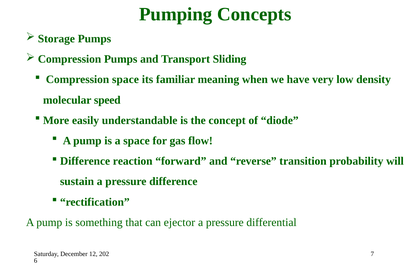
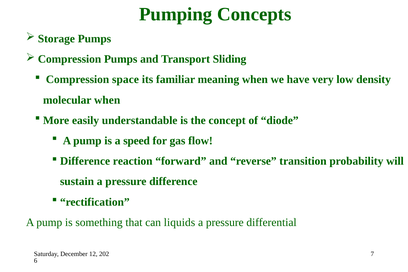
molecular speed: speed -> when
a space: space -> speed
ejector: ejector -> liquids
